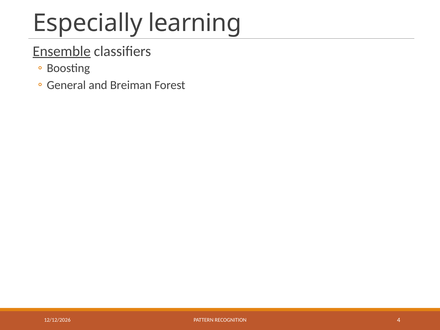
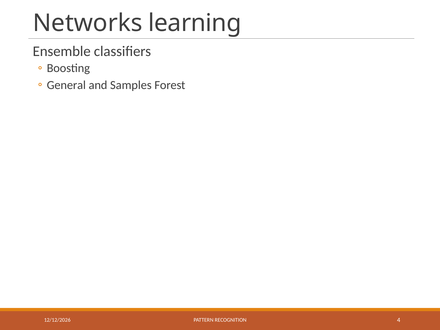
Especially: Especially -> Networks
Ensemble underline: present -> none
Breiman: Breiman -> Samples
